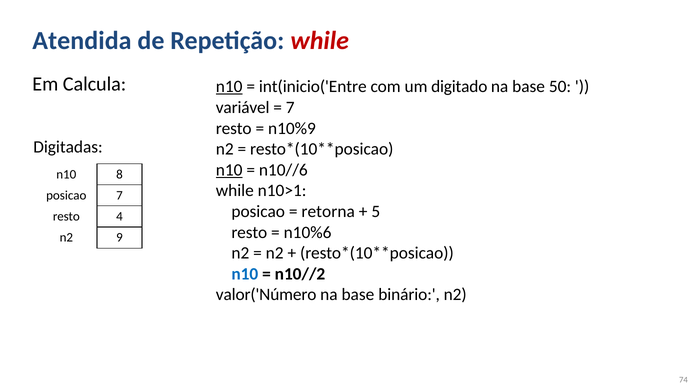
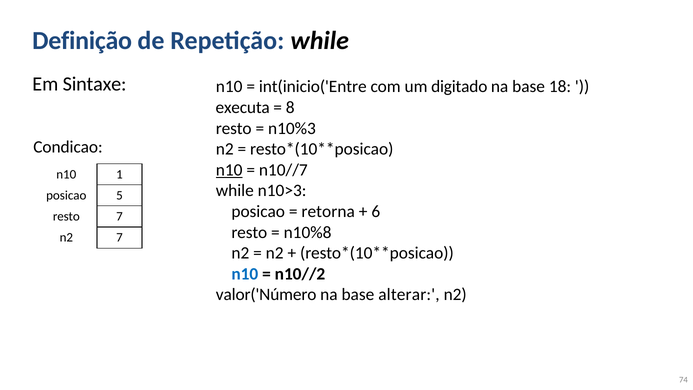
Atendida: Atendida -> Definição
while at (320, 41) colour: red -> black
Calcula: Calcula -> Sintaxe
n10 at (229, 87) underline: present -> none
50: 50 -> 18
variável: variável -> executa
7 at (290, 107): 7 -> 8
n10%9: n10%9 -> n10%3
Digitadas: Digitadas -> Condicao
n10//6: n10//6 -> n10//7
8: 8 -> 1
n10>1: n10>1 -> n10>3
posicao 7: 7 -> 5
5: 5 -> 6
resto 4: 4 -> 7
n10%6: n10%6 -> n10%8
n2 9: 9 -> 7
binário: binário -> alterar
